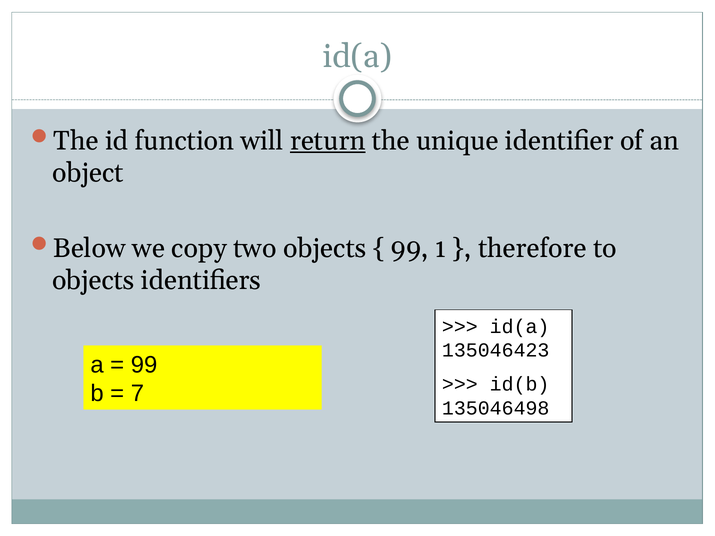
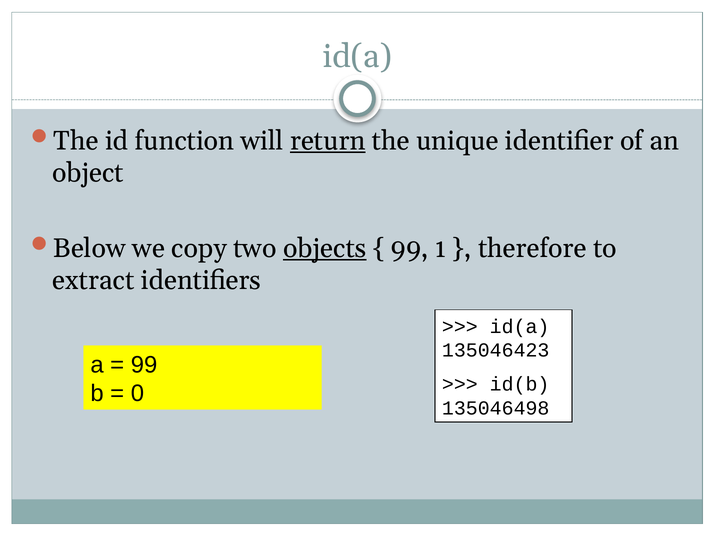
objects at (325, 248) underline: none -> present
objects at (93, 281): objects -> extract
7: 7 -> 0
